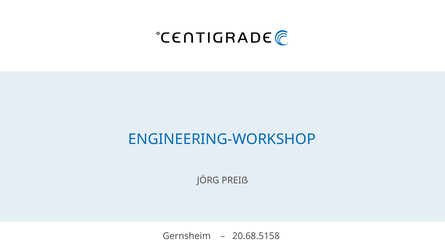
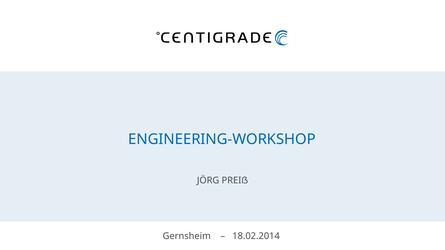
20.68.5158: 20.68.5158 -> 18.02.2014
